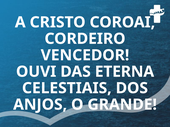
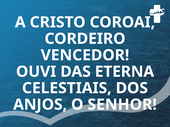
GRANDE: GRANDE -> SENHOR
